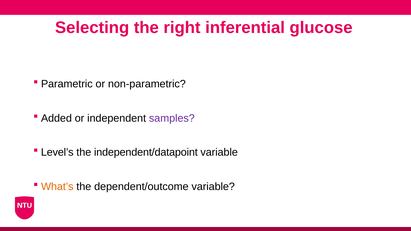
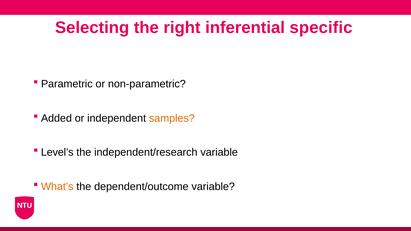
glucose: glucose -> specific
samples colour: purple -> orange
independent/datapoint: independent/datapoint -> independent/research
